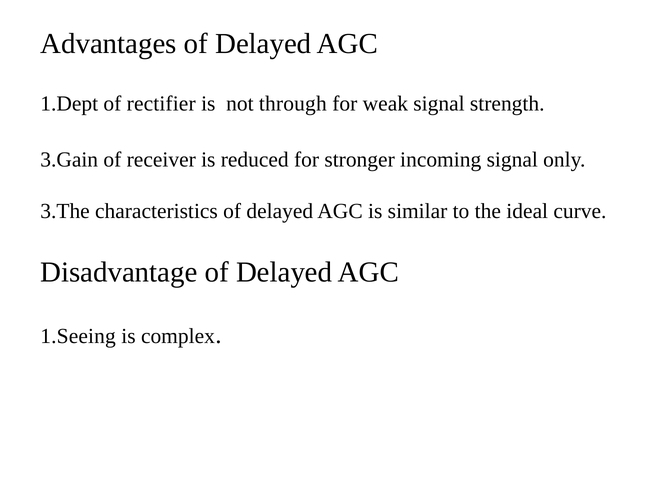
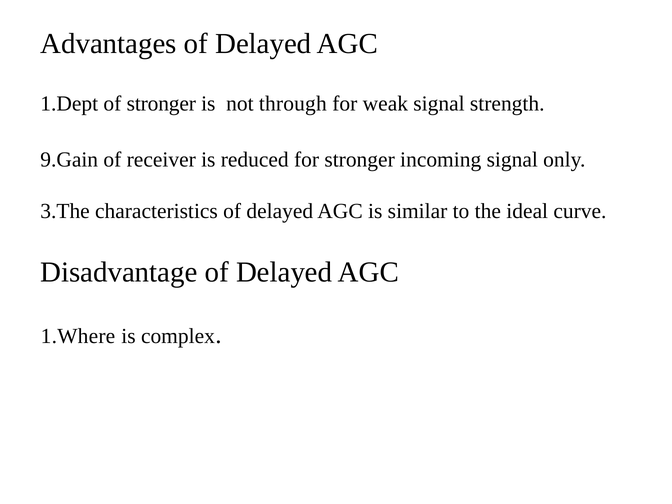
of rectifier: rectifier -> stronger
3.Gain: 3.Gain -> 9.Gain
1.Seeing: 1.Seeing -> 1.Where
